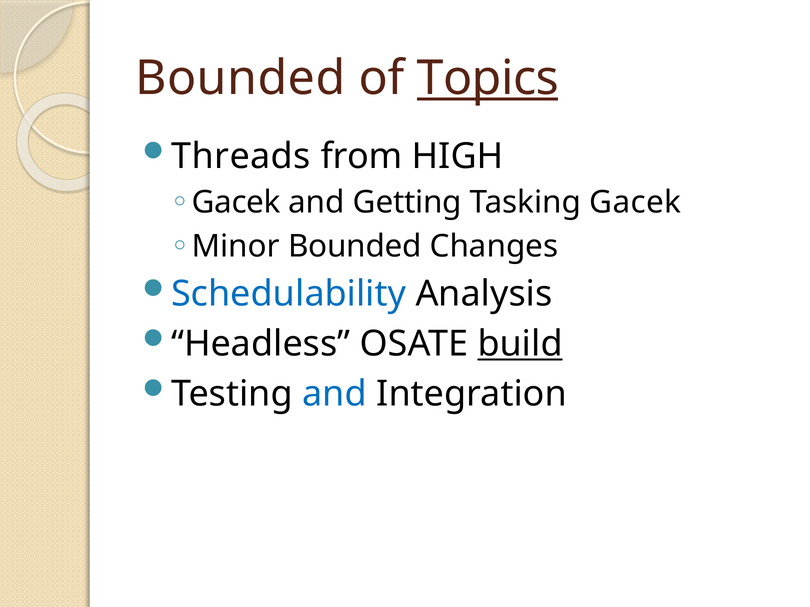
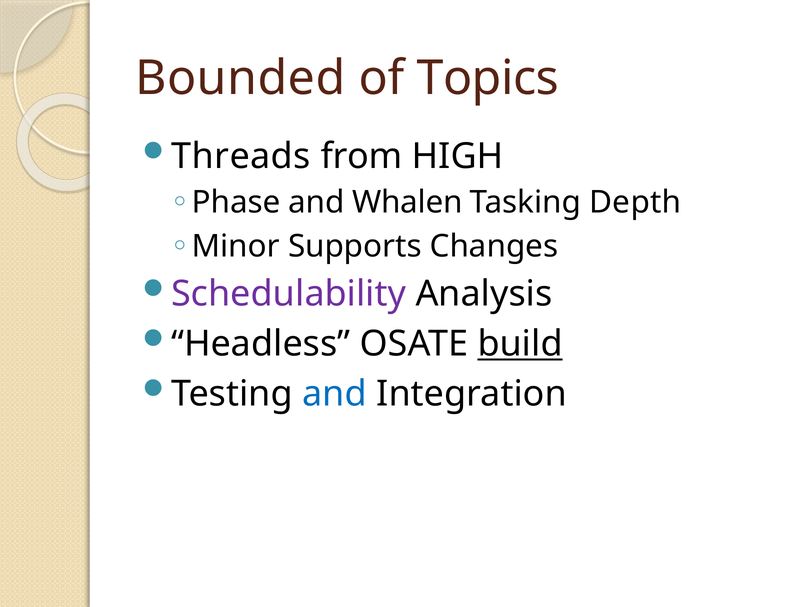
Topics underline: present -> none
Gacek at (236, 203): Gacek -> Phase
Getting: Getting -> Whalen
Tasking Gacek: Gacek -> Depth
Minor Bounded: Bounded -> Supports
Schedulability colour: blue -> purple
